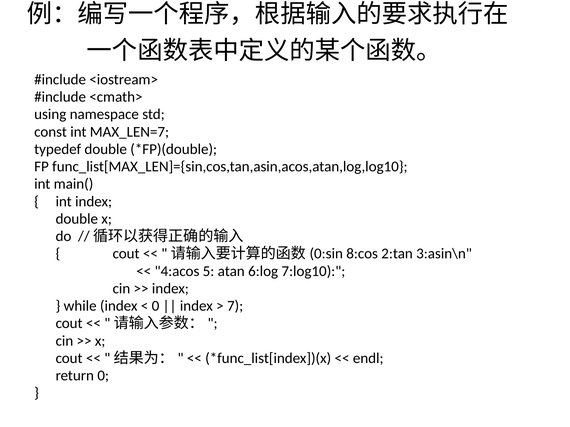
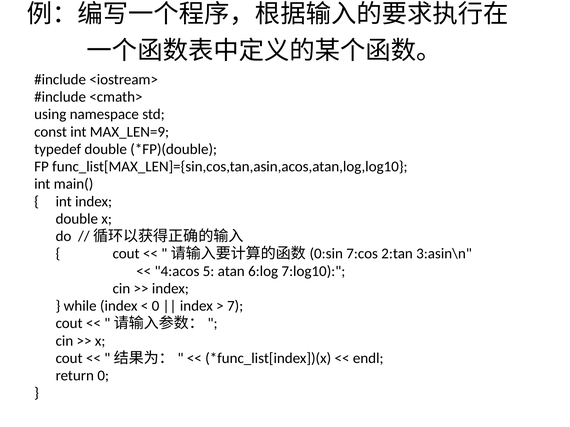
MAX_LEN=7: MAX_LEN=7 -> MAX_LEN=9
8:cos: 8:cos -> 7:cos
